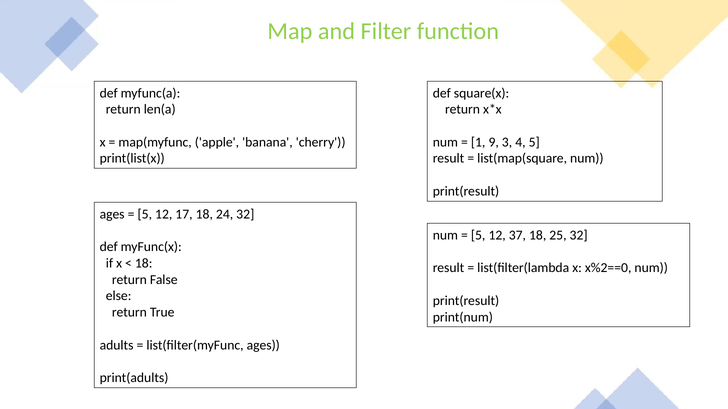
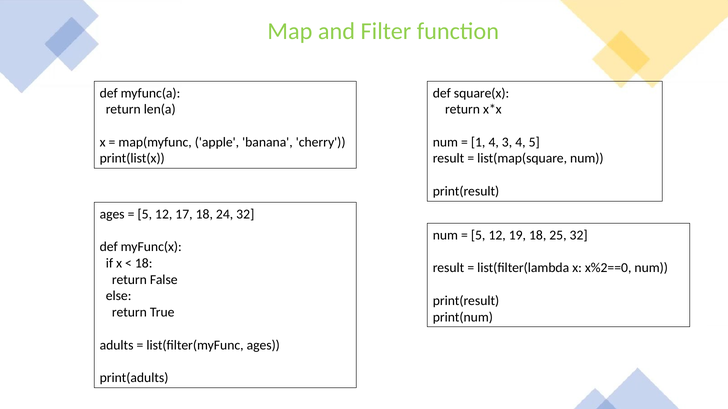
1 9: 9 -> 4
37: 37 -> 19
